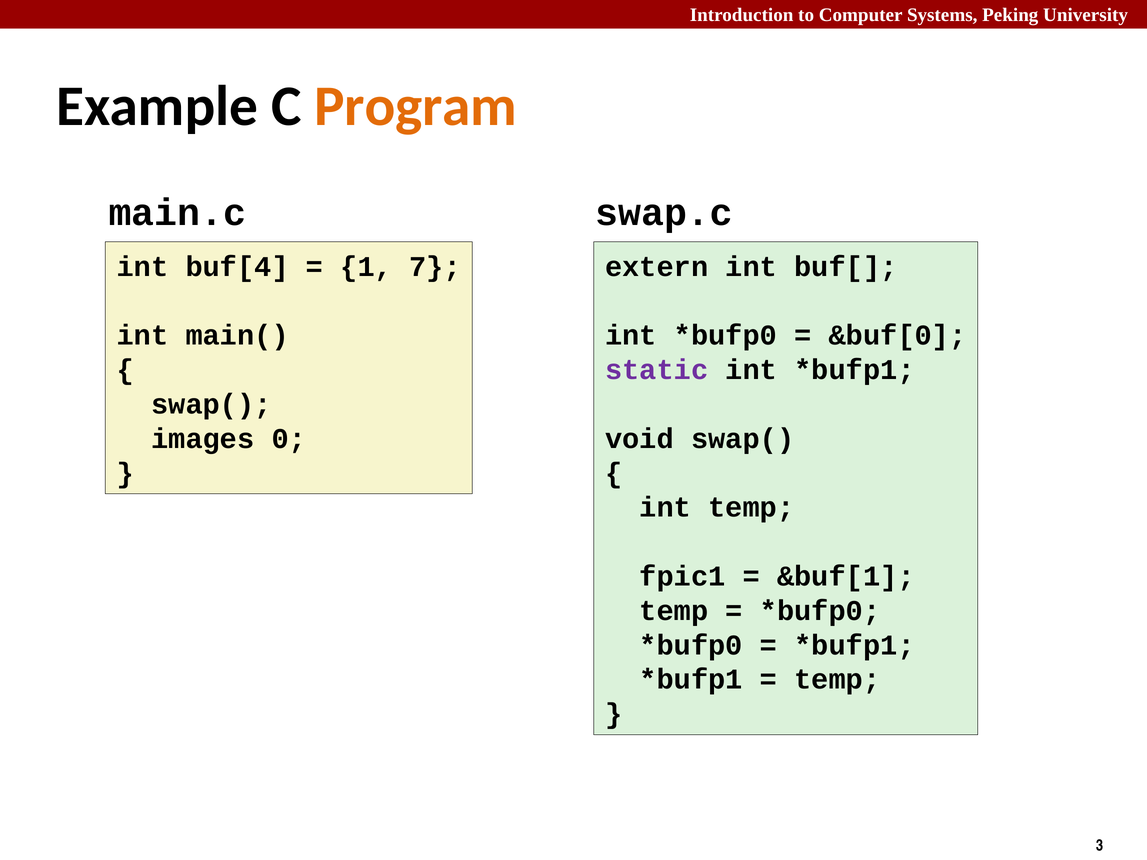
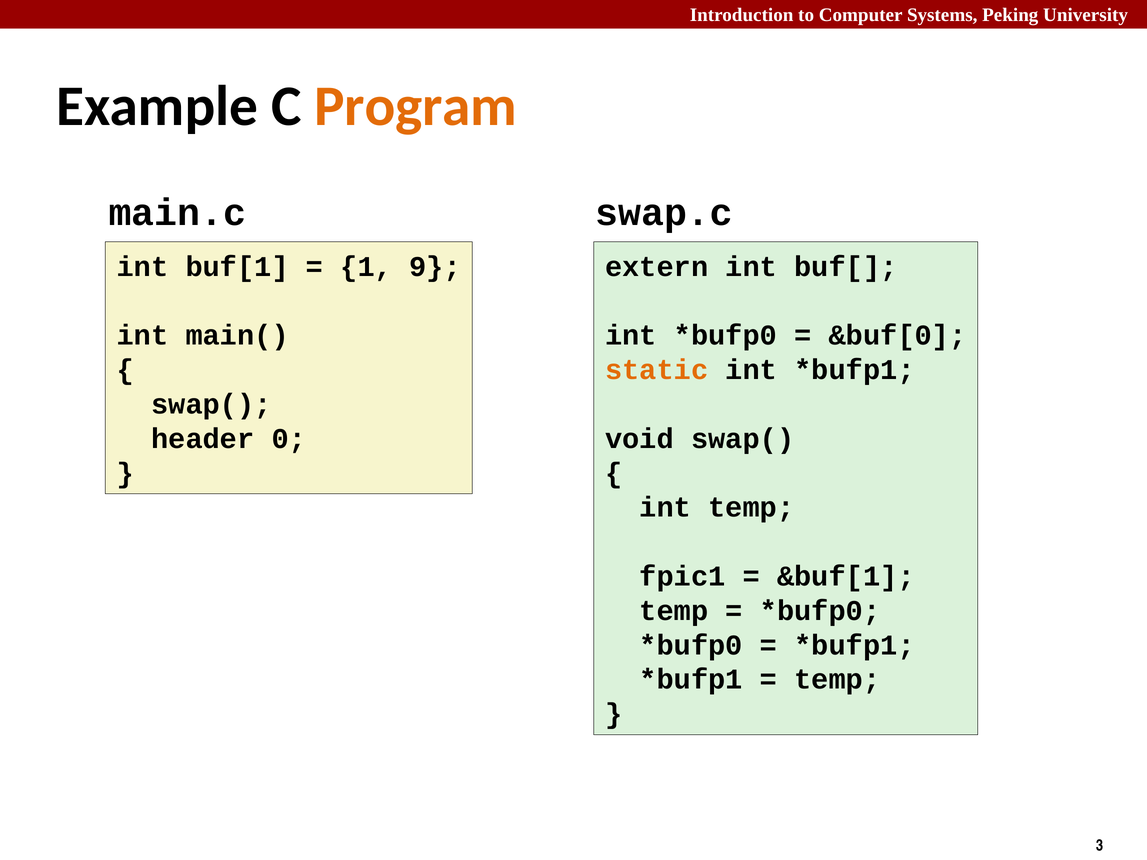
buf[4: buf[4 -> buf[1
7: 7 -> 9
static colour: purple -> orange
images: images -> header
